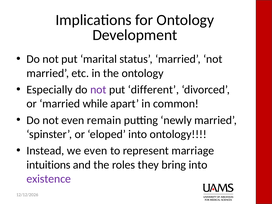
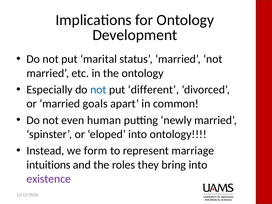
not at (98, 90) colour: purple -> blue
while: while -> goals
remain: remain -> human
we even: even -> form
